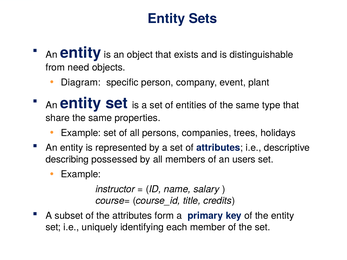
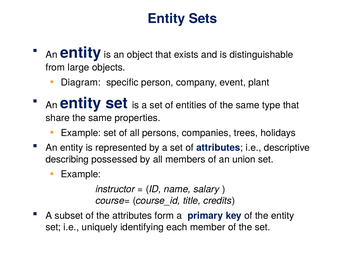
need: need -> large
users: users -> union
